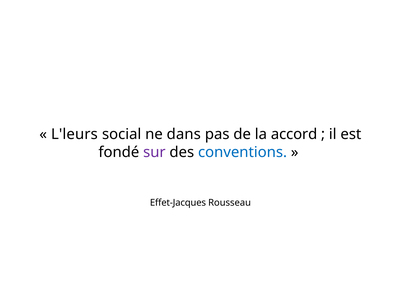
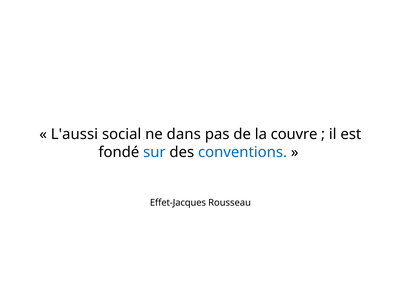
L'leurs: L'leurs -> L'aussi
accord: accord -> couvre
sur colour: purple -> blue
